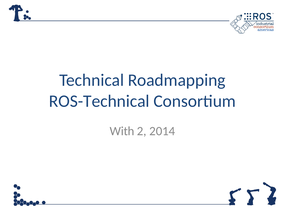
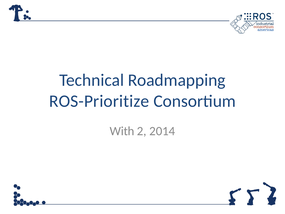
ROS-Technical: ROS-Technical -> ROS-Prioritize
